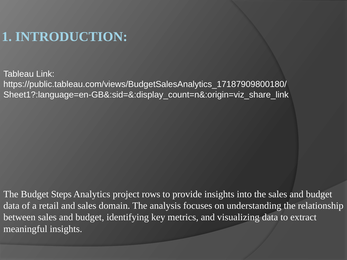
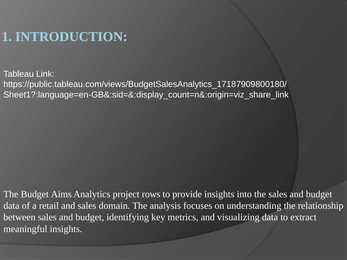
Steps: Steps -> Aims
